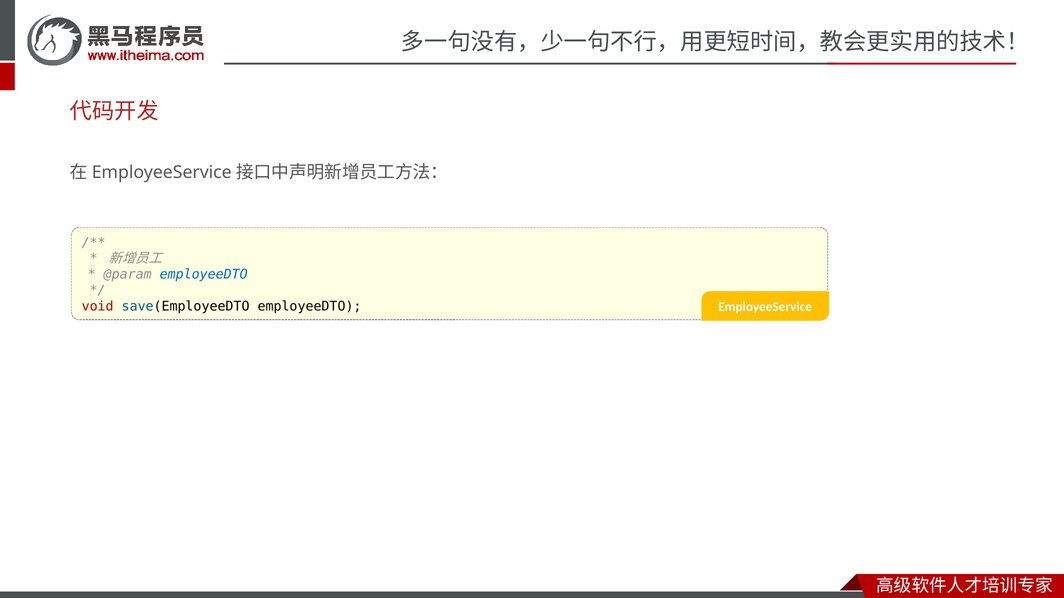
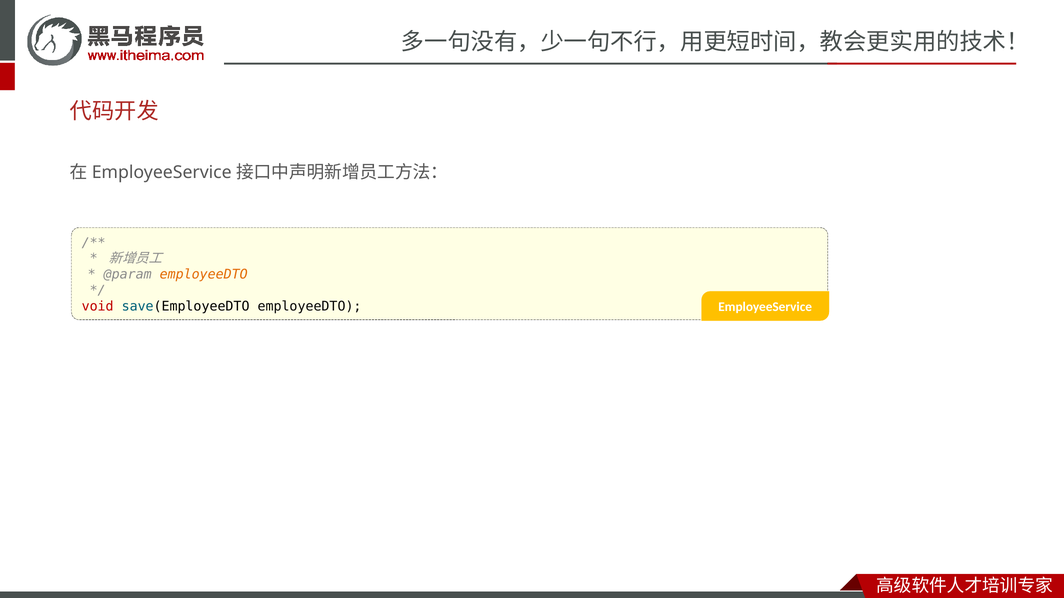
employeeDTO at (204, 275) colour: blue -> orange
